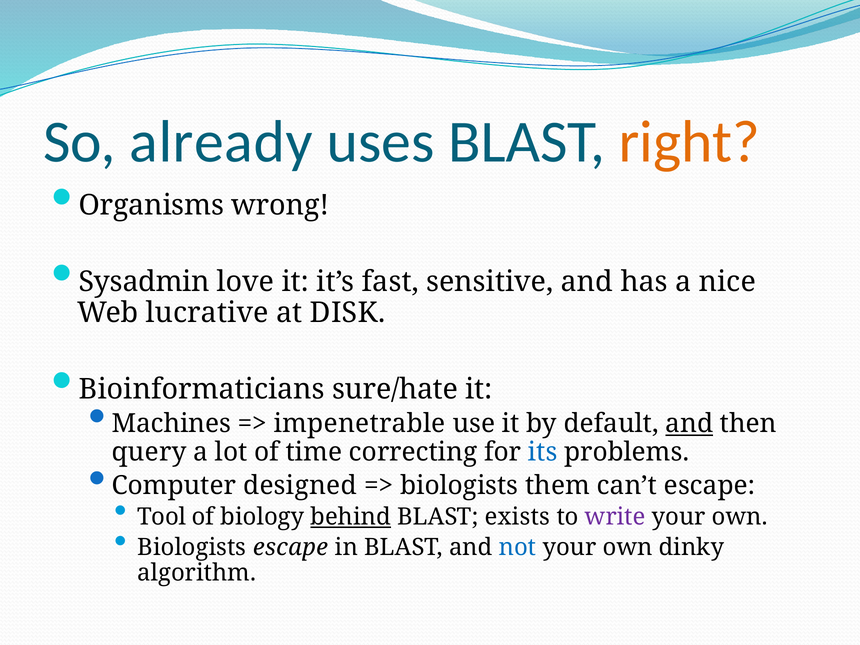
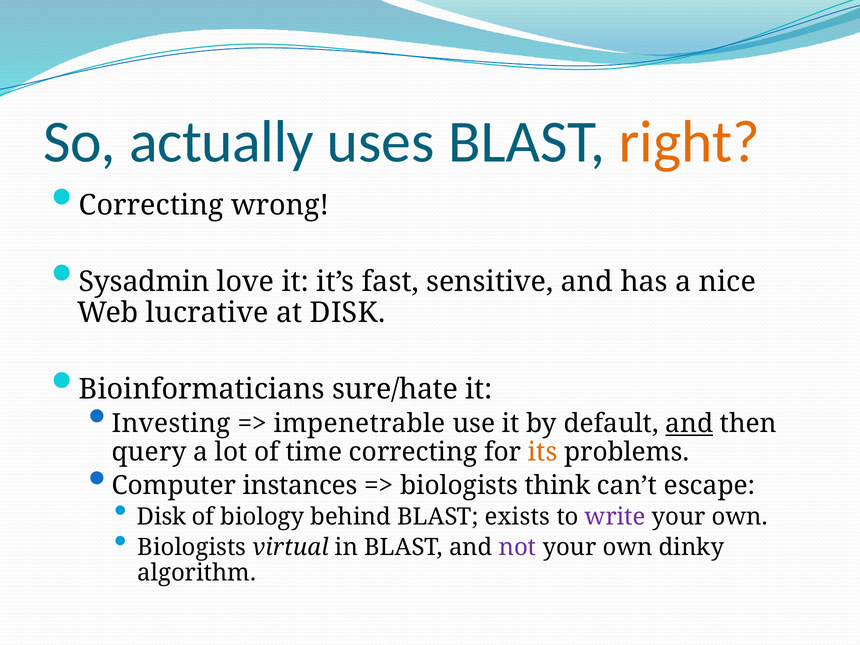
already: already -> actually
Organisms at (151, 205): Organisms -> Correcting
Machines: Machines -> Investing
its colour: blue -> orange
designed: designed -> instances
them: them -> think
Tool at (162, 517): Tool -> Disk
behind underline: present -> none
Biologists escape: escape -> virtual
not colour: blue -> purple
